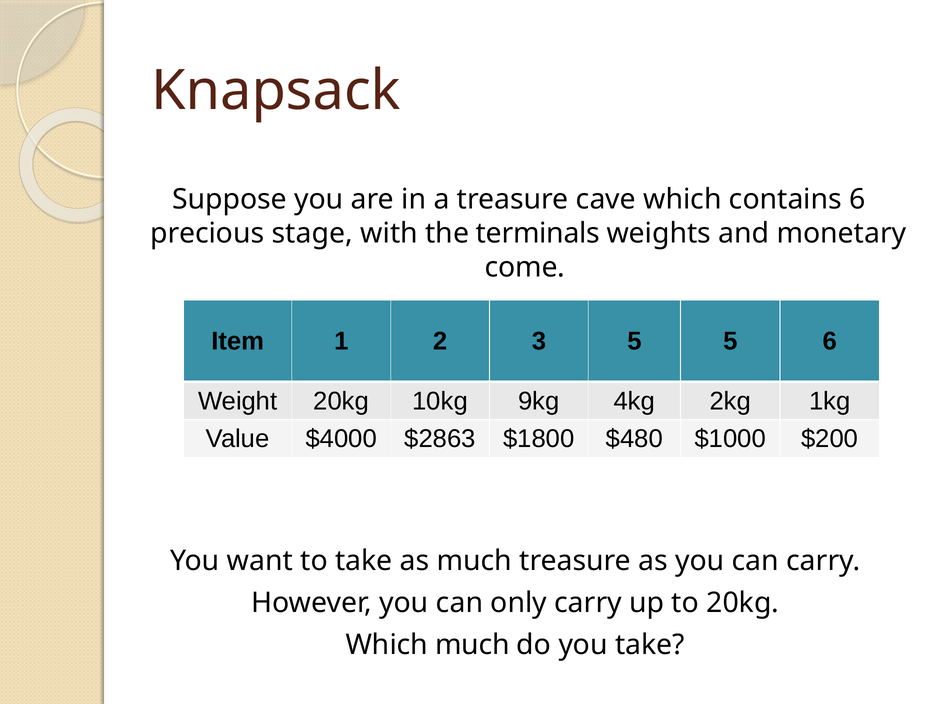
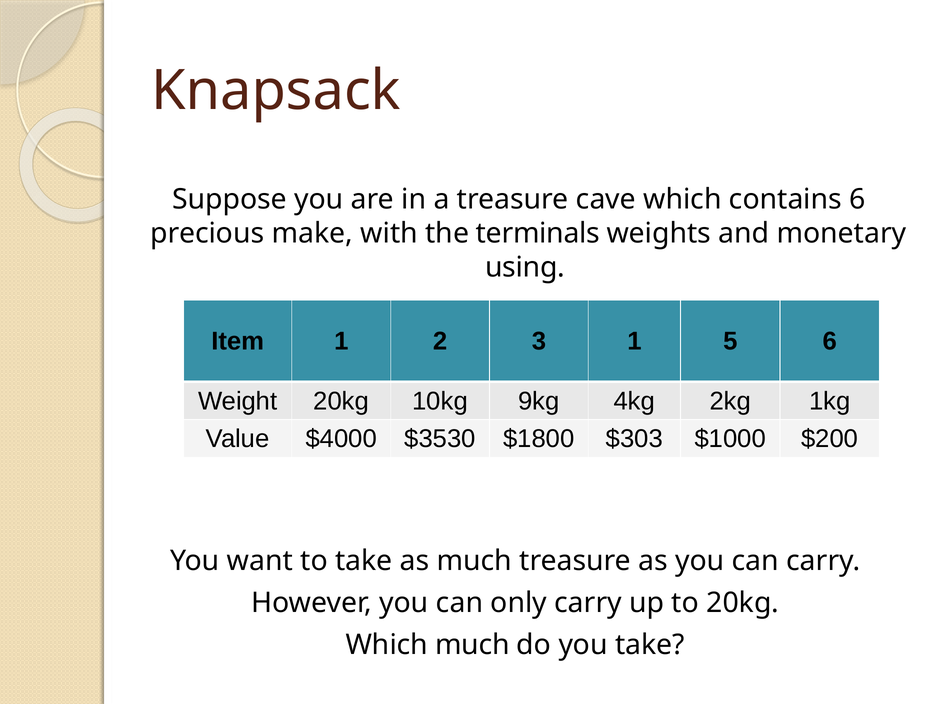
stage: stage -> make
come: come -> using
3 5: 5 -> 1
$2863: $2863 -> $3530
$480: $480 -> $303
